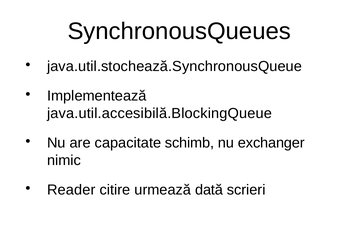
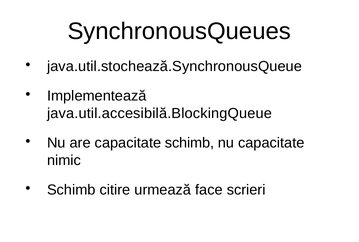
nu exchanger: exchanger -> capacitate
Reader at (71, 190): Reader -> Schimb
dată: dată -> face
